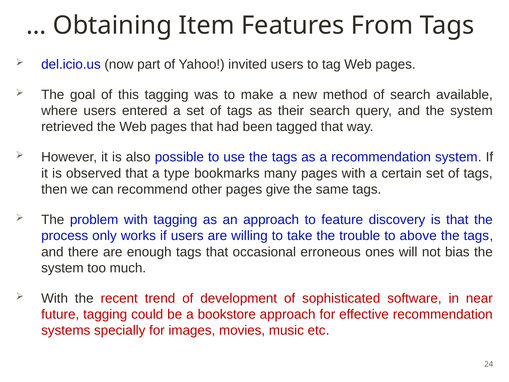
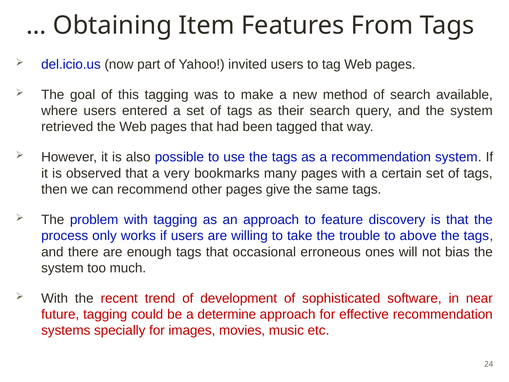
type: type -> very
bookstore: bookstore -> determine
